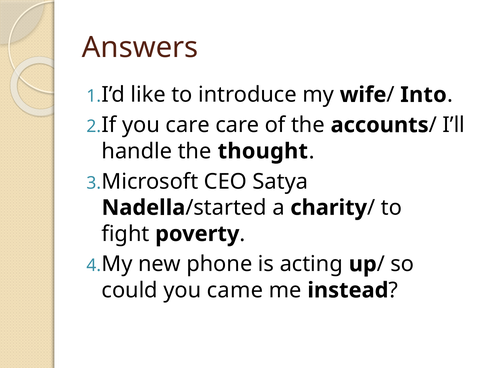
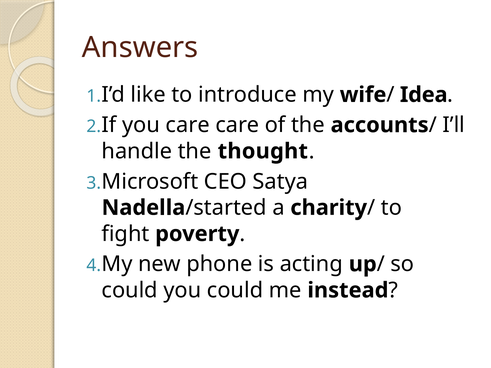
Into: Into -> Idea
you came: came -> could
